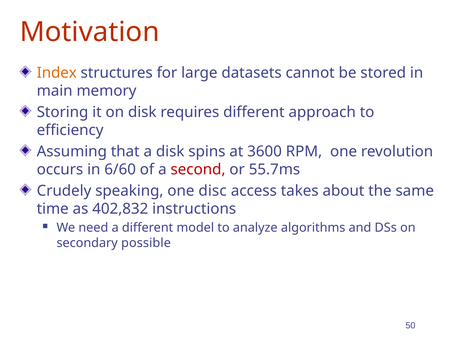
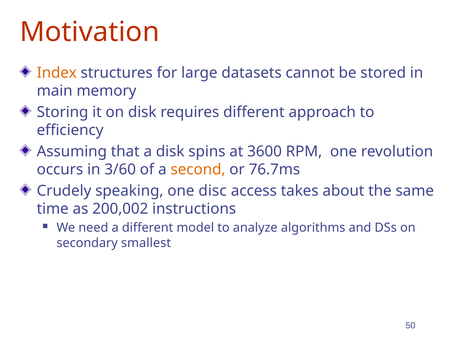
6/60: 6/60 -> 3/60
second colour: red -> orange
55.7ms: 55.7ms -> 76.7ms
402,832: 402,832 -> 200,002
possible: possible -> smallest
